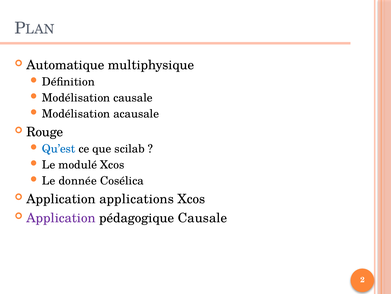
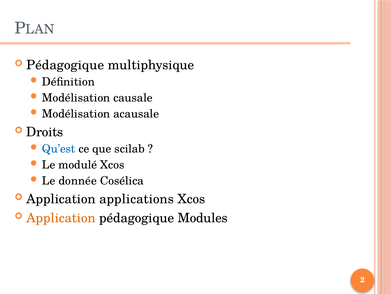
Automatique at (65, 65): Automatique -> Pédagogique
Rouge: Rouge -> Droits
Application at (61, 217) colour: purple -> orange
pédagogique Causale: Causale -> Modules
